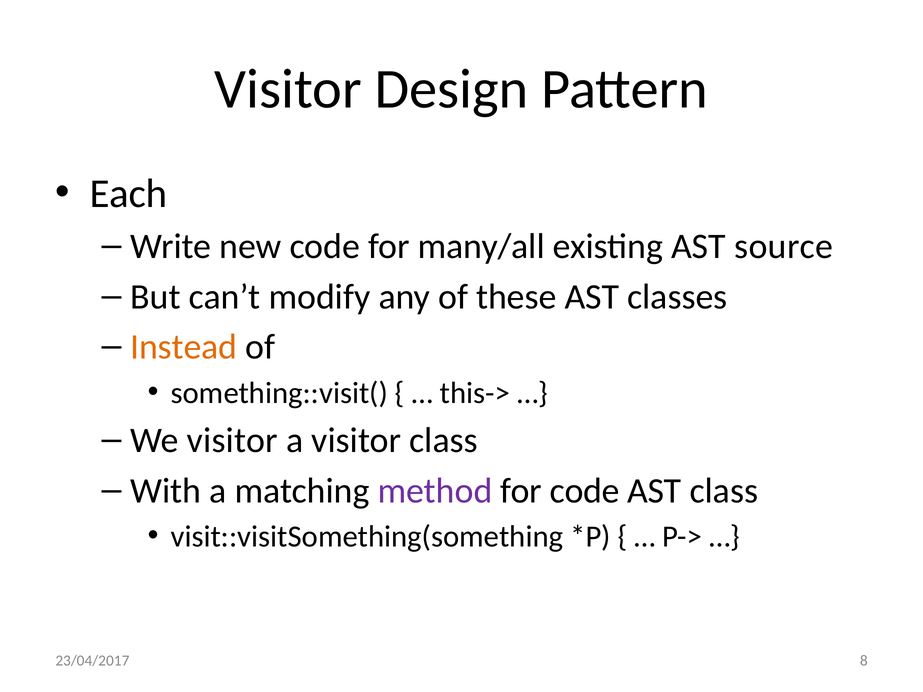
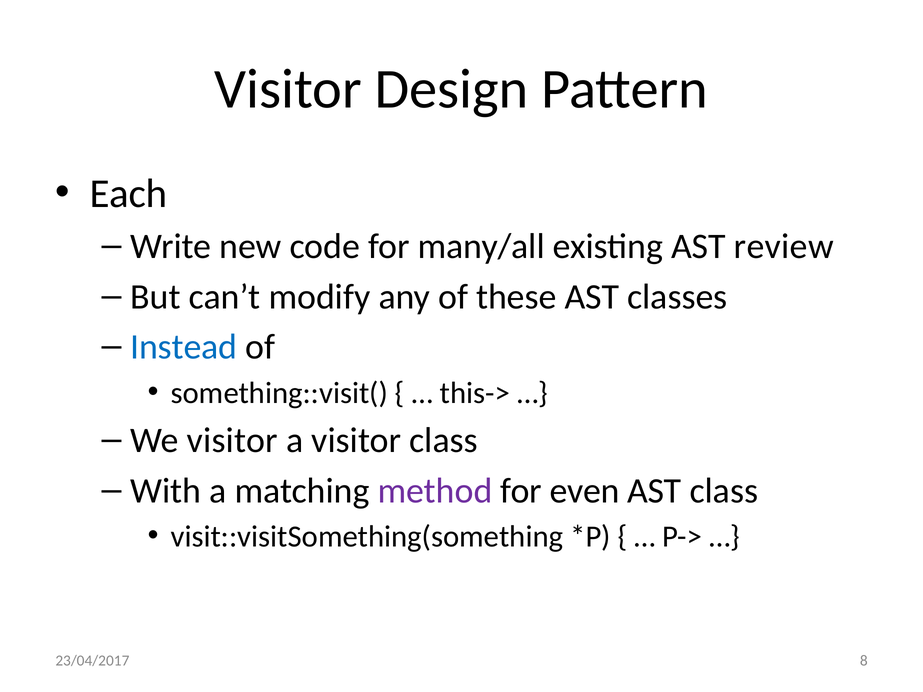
source: source -> review
Instead colour: orange -> blue
for code: code -> even
